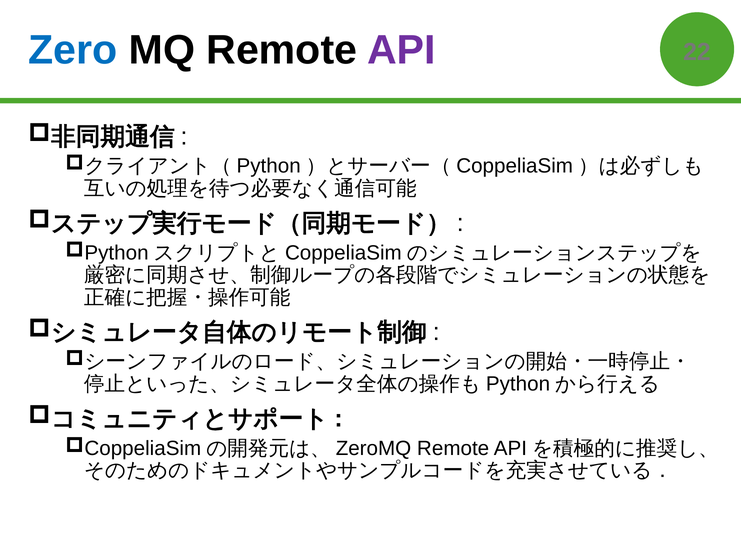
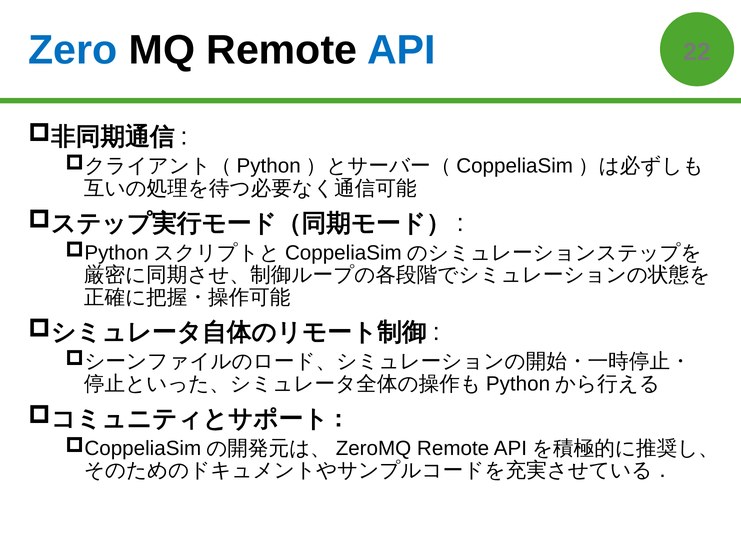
API colour: purple -> blue
